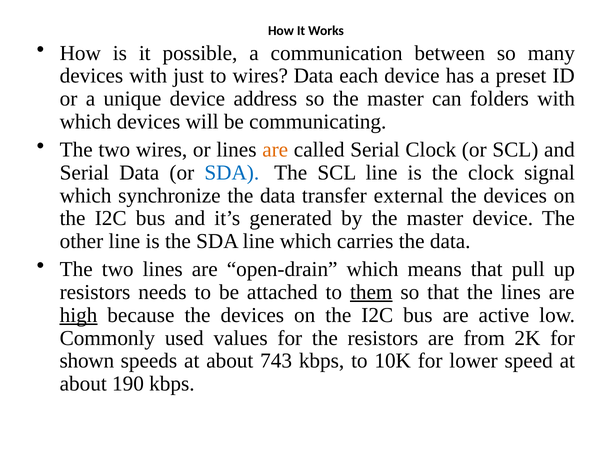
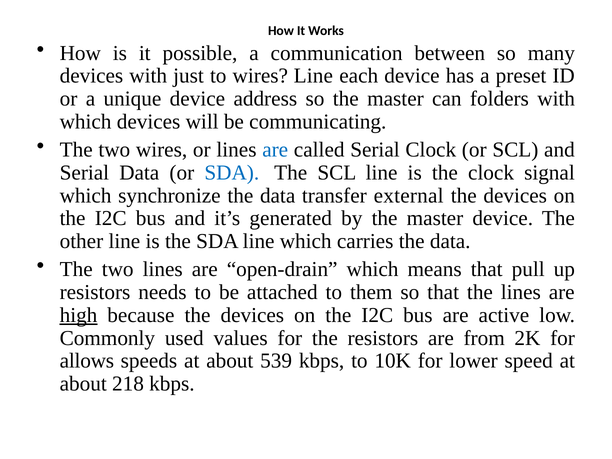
wires Data: Data -> Line
are at (275, 150) colour: orange -> blue
them underline: present -> none
shown: shown -> allows
743: 743 -> 539
190: 190 -> 218
